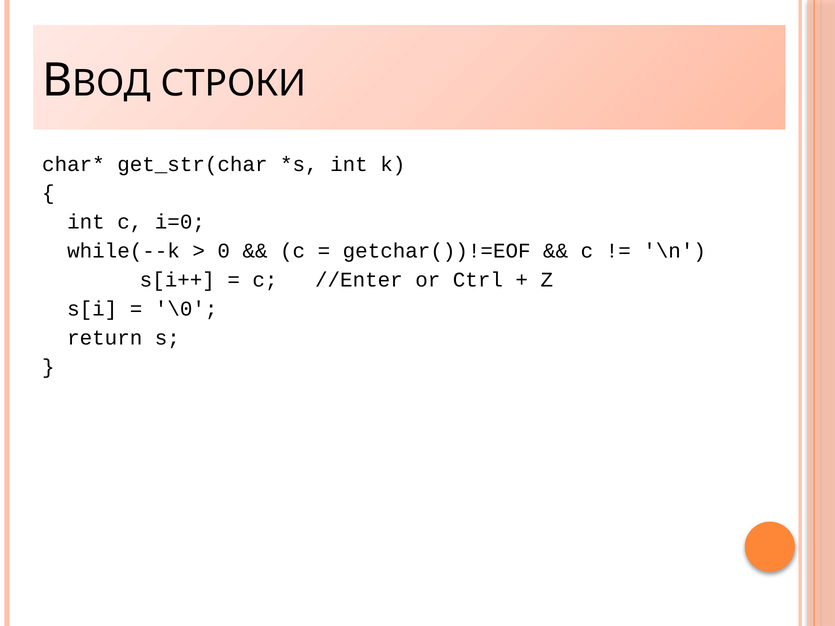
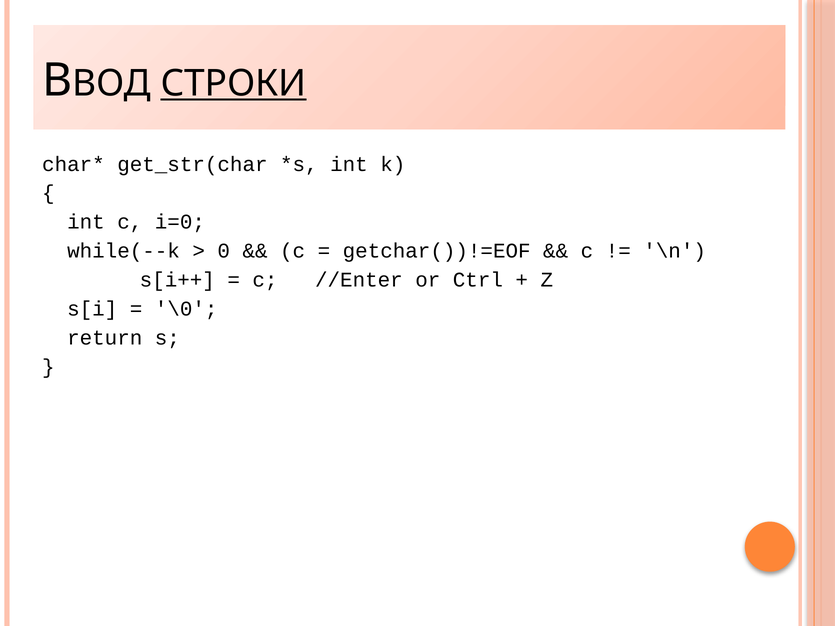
СТРОКИ underline: none -> present
